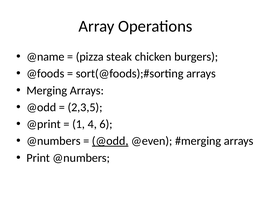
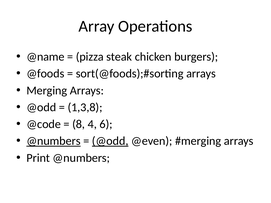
2,3,5: 2,3,5 -> 1,3,8
@print: @print -> @code
1: 1 -> 8
@numbers at (53, 141) underline: none -> present
